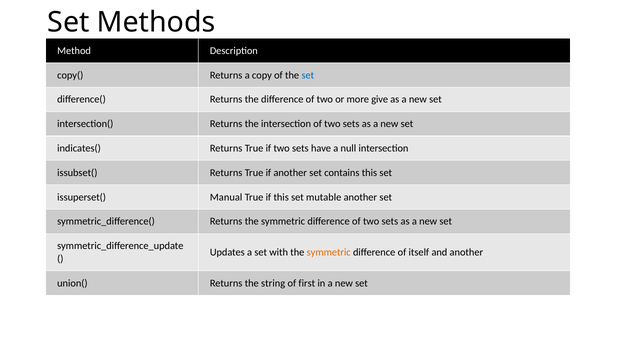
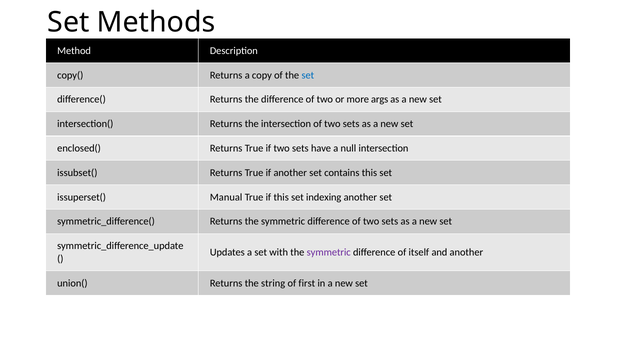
give: give -> args
indicates(: indicates( -> enclosed(
mutable: mutable -> indexing
symmetric at (329, 252) colour: orange -> purple
